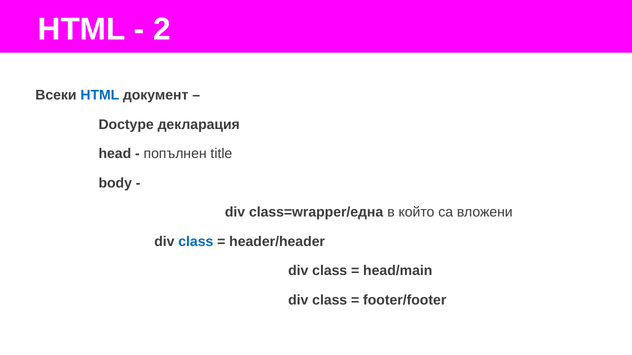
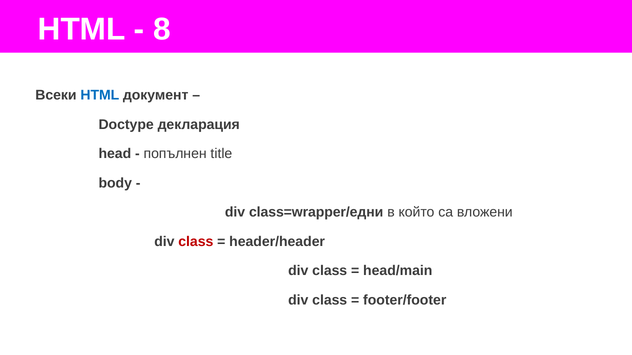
2: 2 -> 8
class=wrapper/една: class=wrapper/една -> class=wrapper/едни
class at (196, 242) colour: blue -> red
